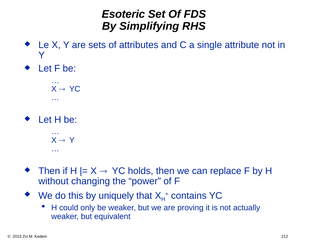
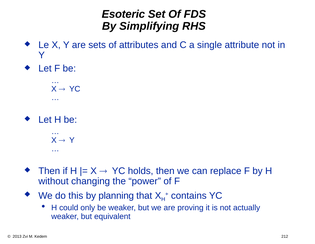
uniquely: uniquely -> planning
